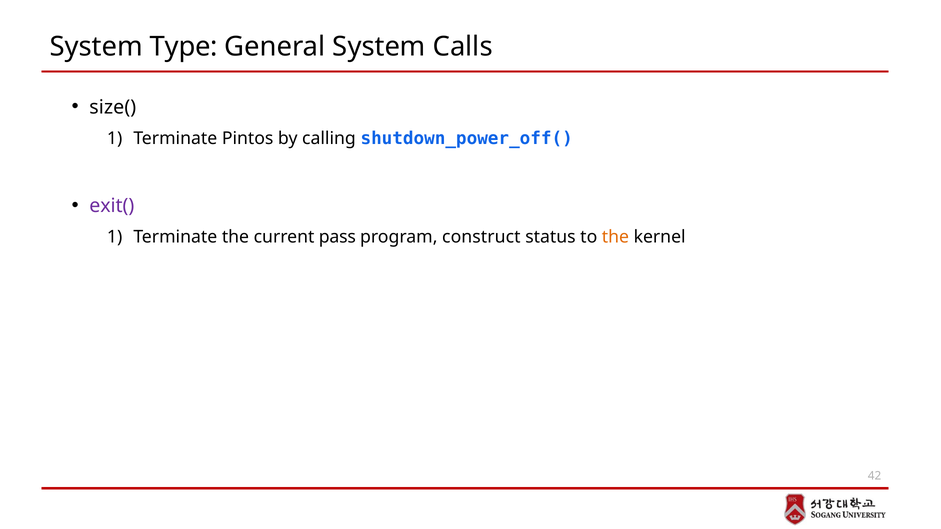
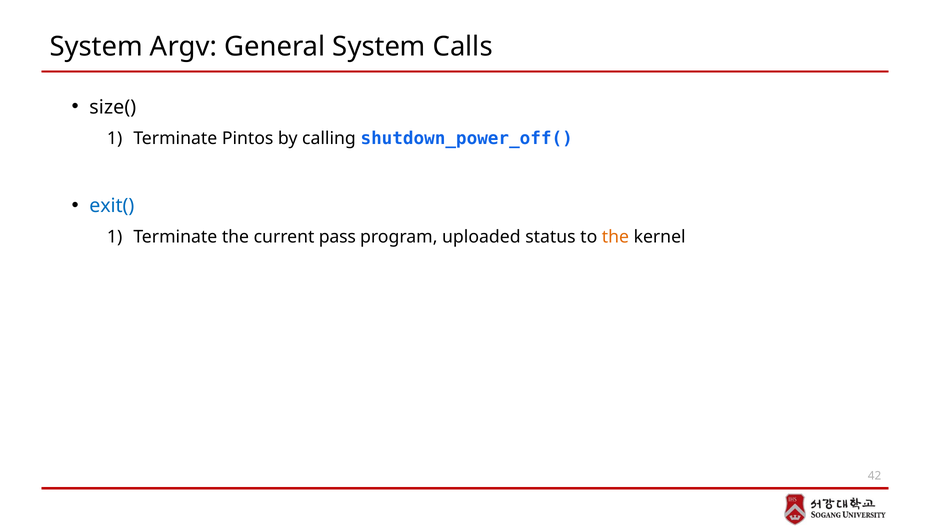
Type: Type -> Argv
exit( colour: purple -> blue
construct: construct -> uploaded
